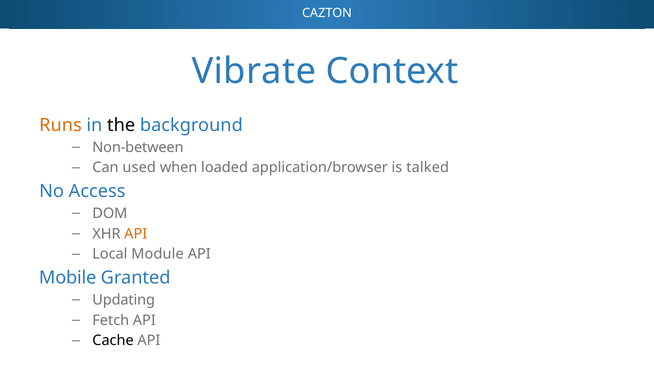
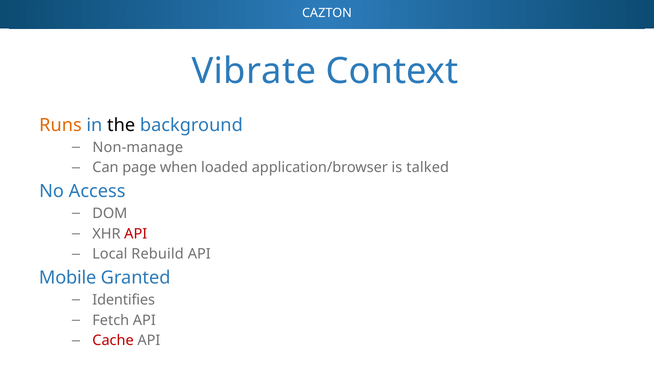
Non-between: Non-between -> Non-manage
used: used -> page
API at (136, 234) colour: orange -> red
Module: Module -> Rebuild
Updating: Updating -> Identifies
Cache colour: black -> red
